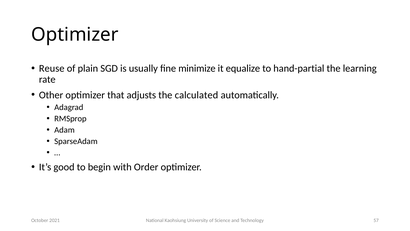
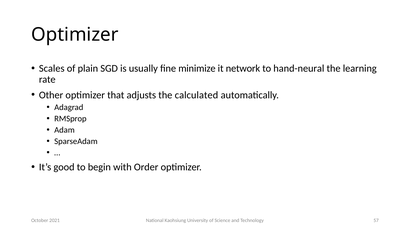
Reuse: Reuse -> Scales
equalize: equalize -> network
hand-partial: hand-partial -> hand-neural
